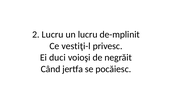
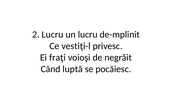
duci: duci -> fraţi
jertfa: jertfa -> luptă
